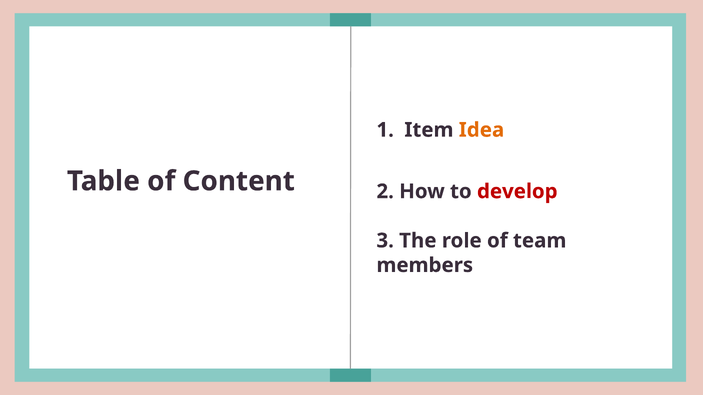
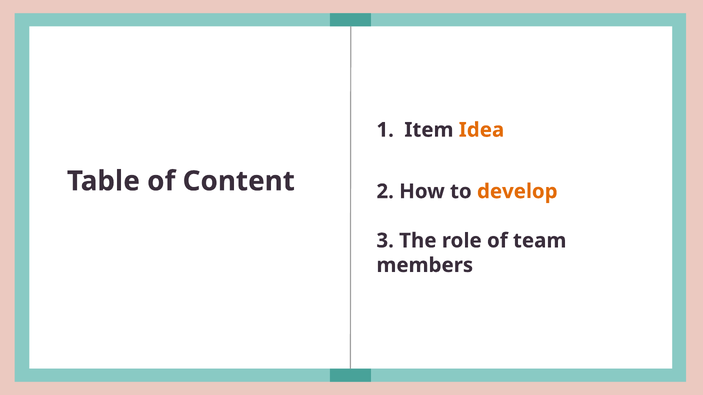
develop colour: red -> orange
